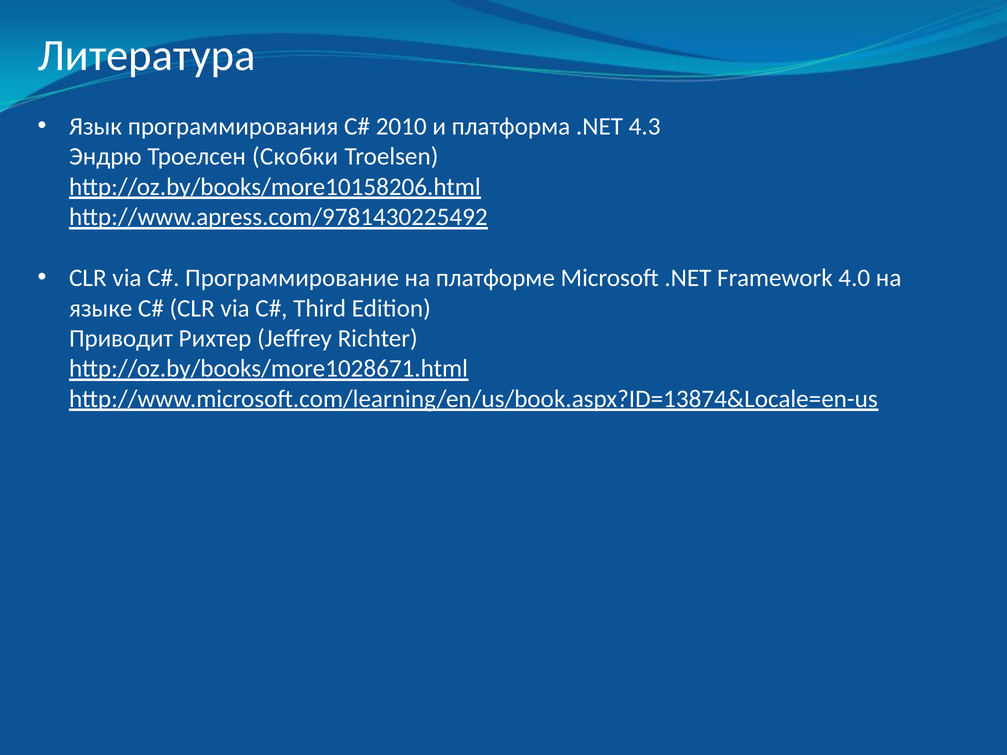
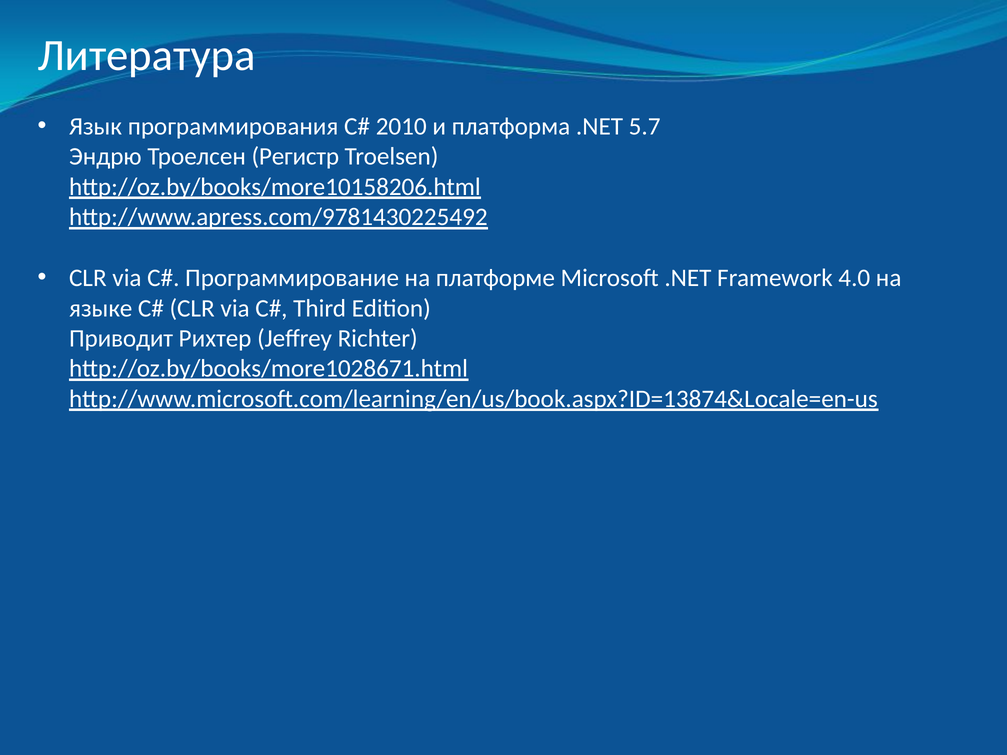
4.3: 4.3 -> 5.7
Скобки: Скобки -> Регистр
